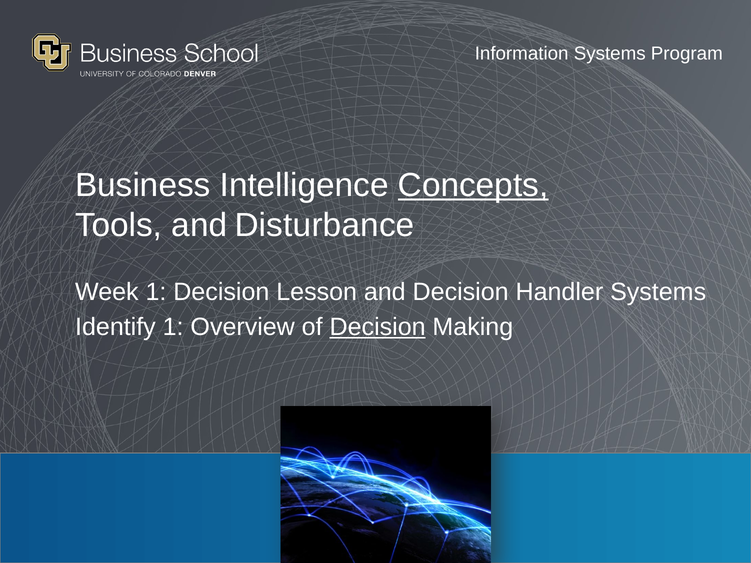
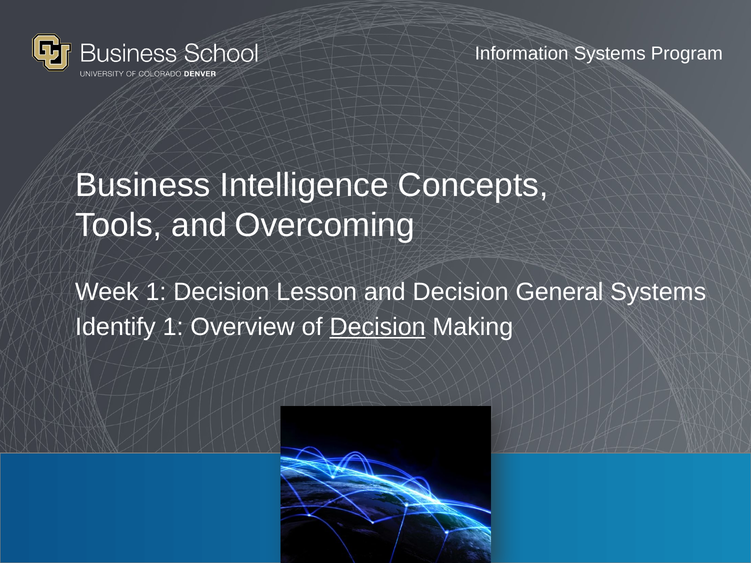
Concepts underline: present -> none
Disturbance: Disturbance -> Overcoming
Handler: Handler -> General
